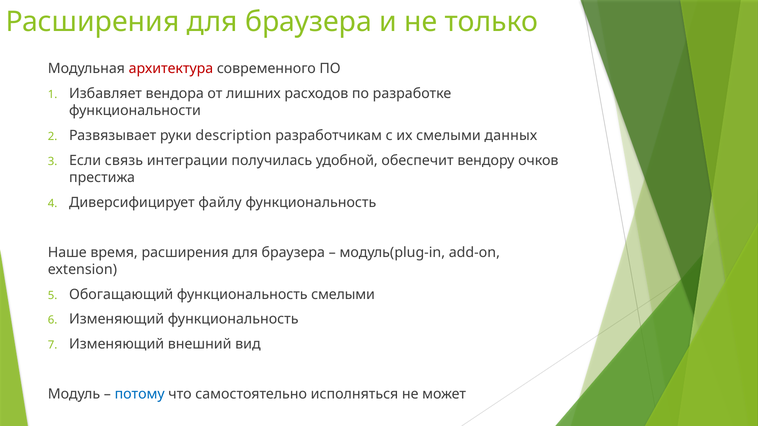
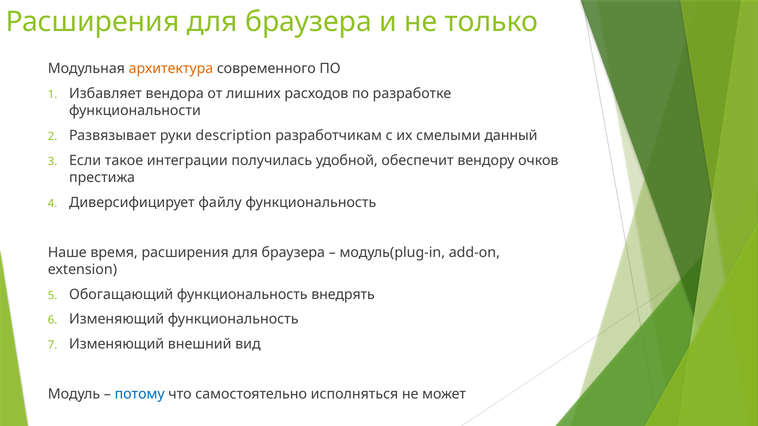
архитектура colour: red -> orange
данных: данных -> данный
связь: связь -> такое
функциональность смелыми: смелыми -> внедрять
